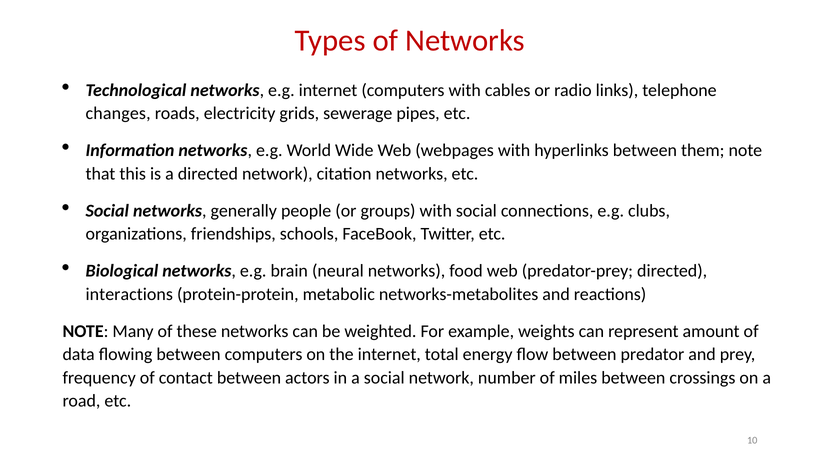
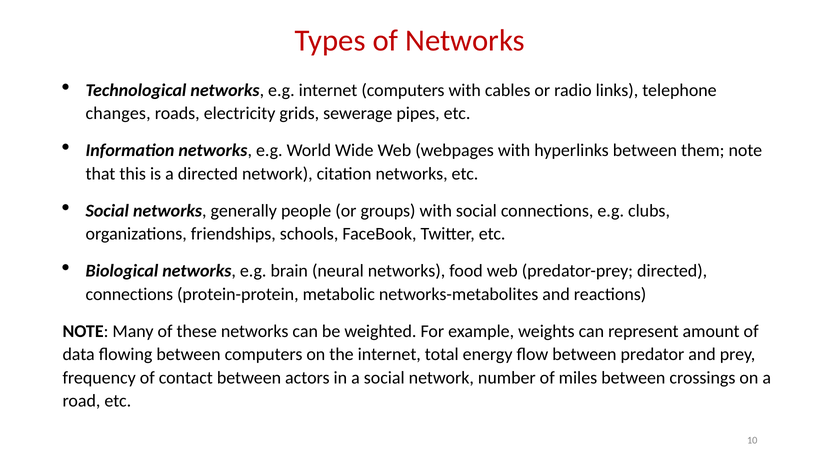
interactions at (129, 294): interactions -> connections
